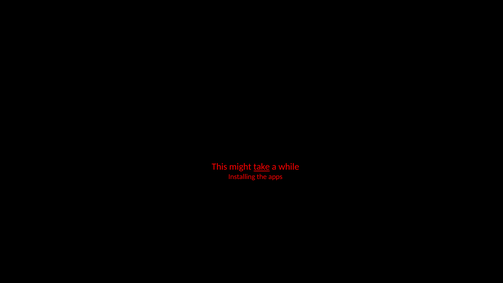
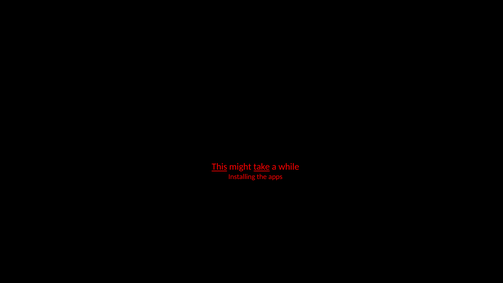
This underline: none -> present
